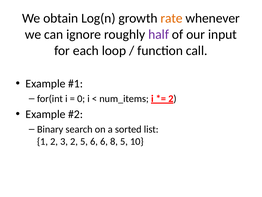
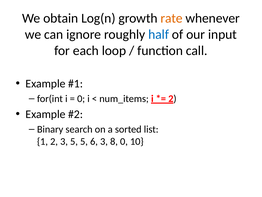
half colour: purple -> blue
3 2: 2 -> 5
6 6: 6 -> 3
8 5: 5 -> 0
